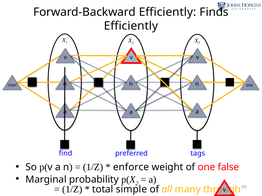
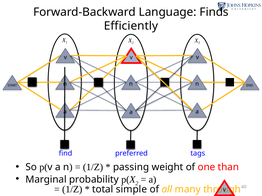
Forward-Backward Efficiently: Efficiently -> Language
enforce: enforce -> passing
false: false -> than
